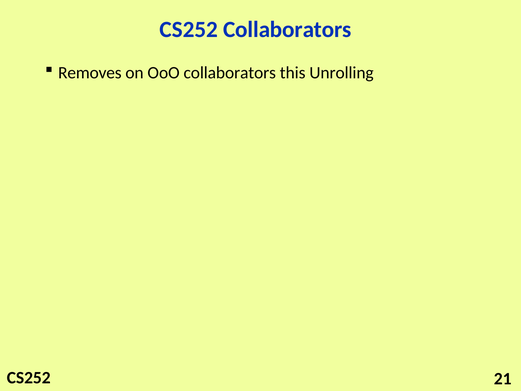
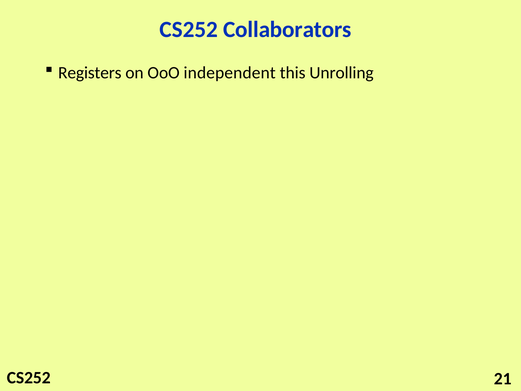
Removes: Removes -> Registers
OoO collaborators: collaborators -> independent
